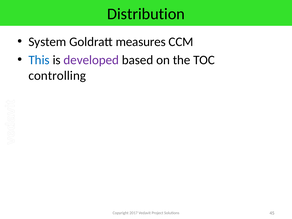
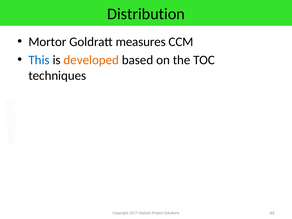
System: System -> Mortor
developed colour: purple -> orange
controlling: controlling -> techniques
